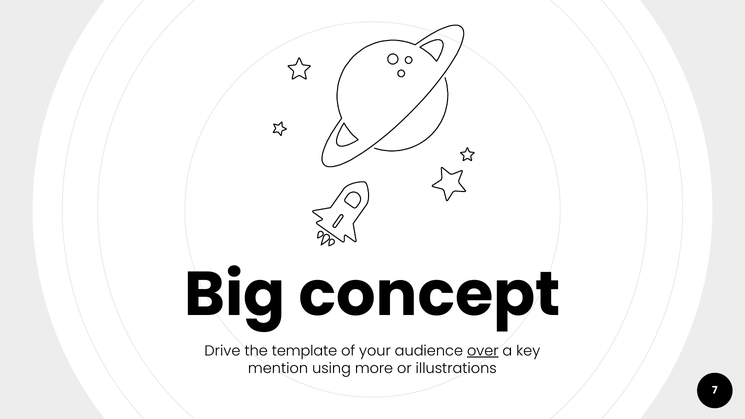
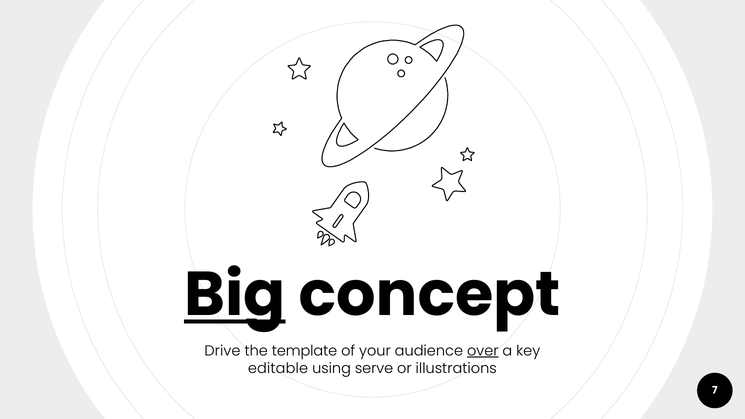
Big underline: none -> present
mention: mention -> editable
more: more -> serve
